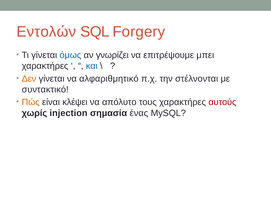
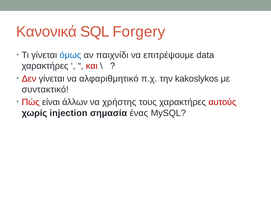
Εντολών: Εντολών -> Κανονικά
γνωρίζει: γνωρίζει -> παιχνίδι
μπει: μπει -> data
και colour: blue -> red
Δεν colour: orange -> red
στέλνονται: στέλνονται -> kakoslykos
Πώς colour: orange -> red
κλέψει: κλέψει -> άλλων
απόλυτο: απόλυτο -> χρήστης
